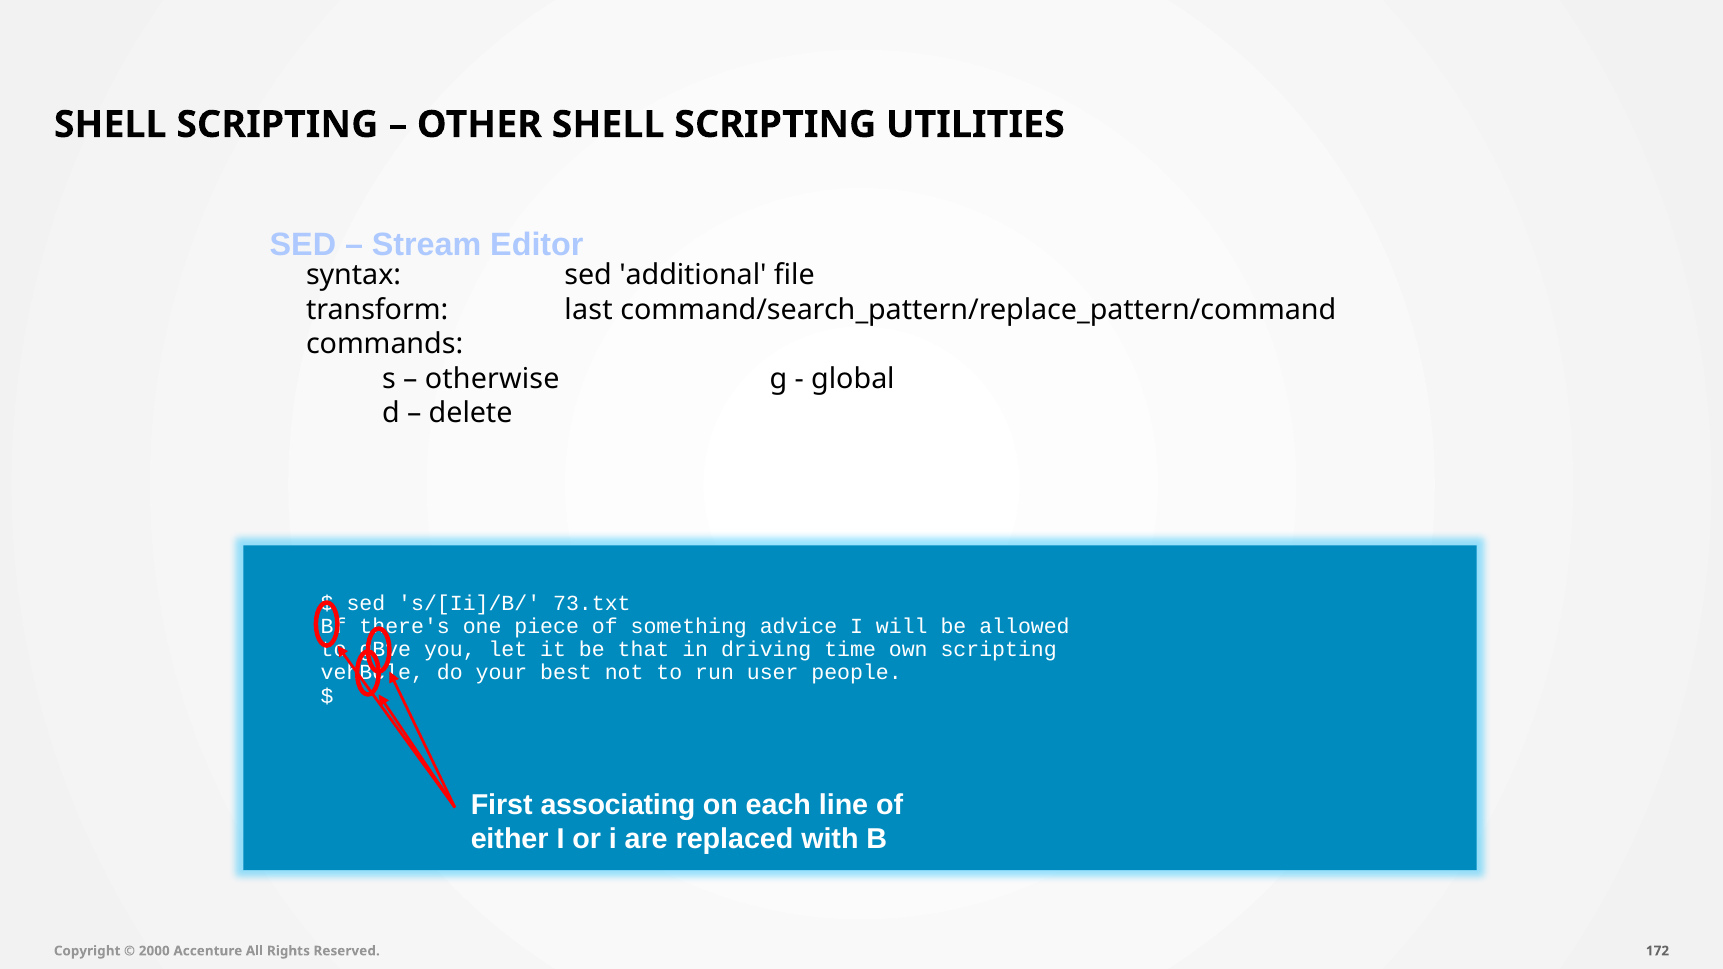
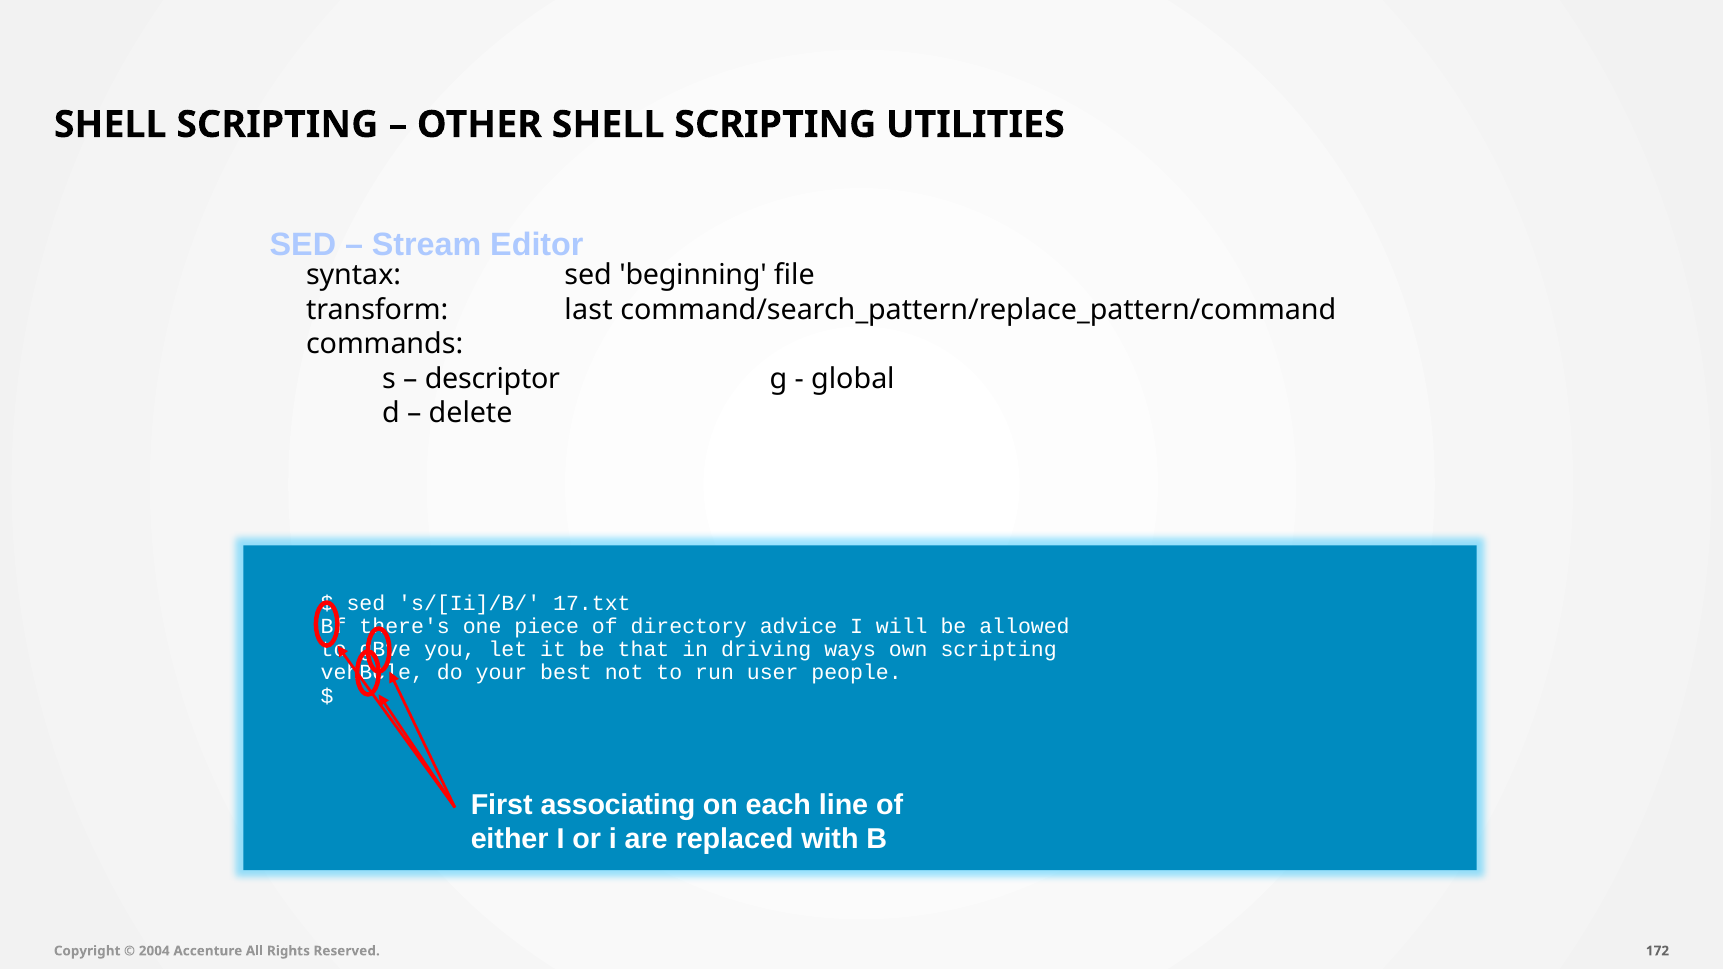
additional: additional -> beginning
otherwise: otherwise -> descriptor
73.txt: 73.txt -> 17.txt
something: something -> directory
time: time -> ways
2000: 2000 -> 2004
